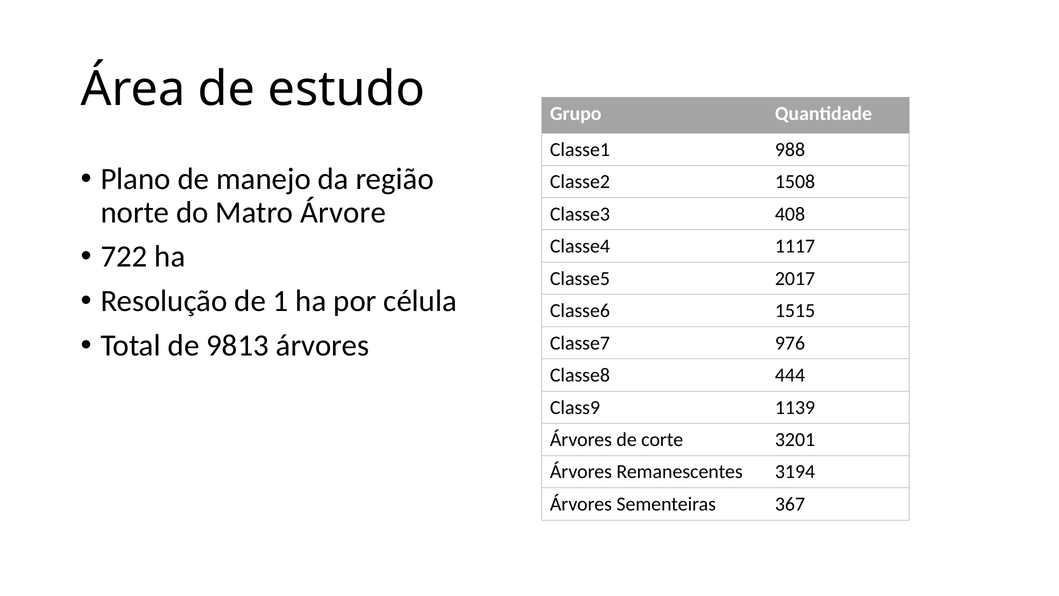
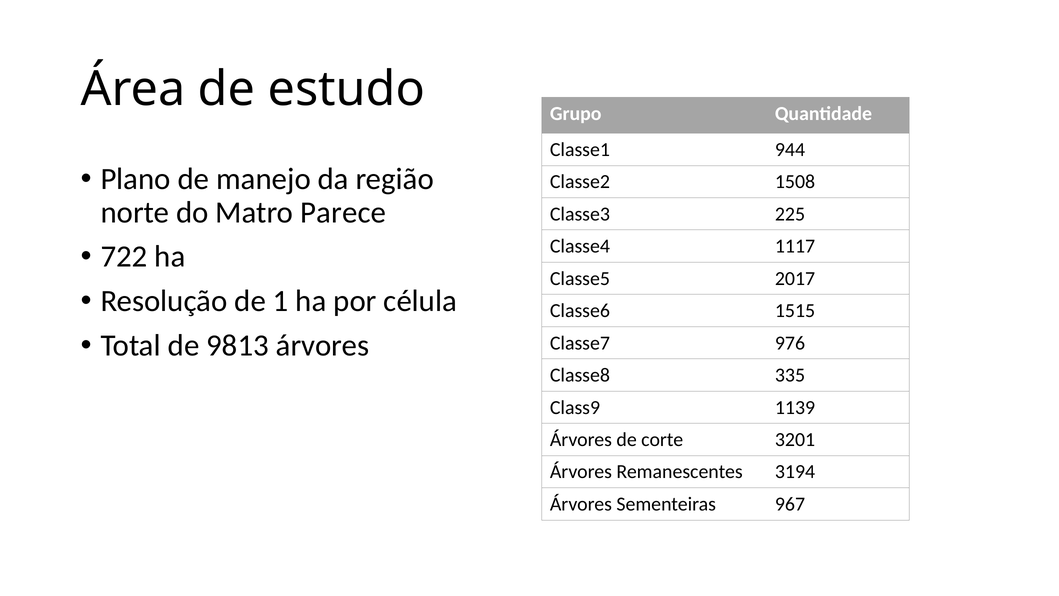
988: 988 -> 944
Árvore: Árvore -> Parece
408: 408 -> 225
444: 444 -> 335
367: 367 -> 967
